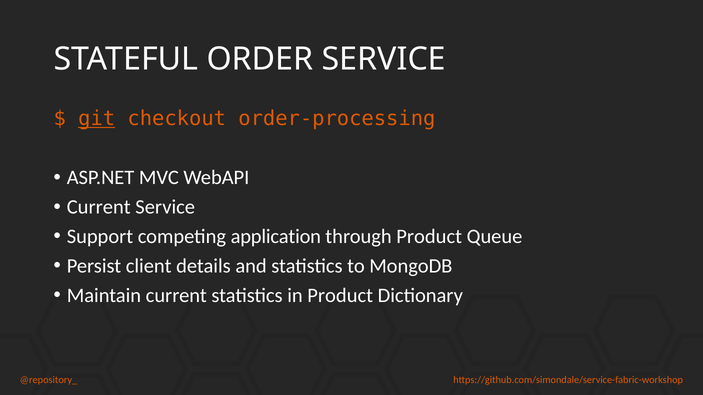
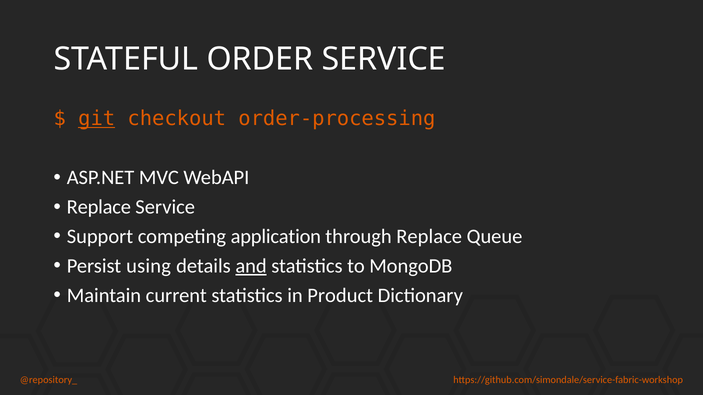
Current at (99, 207): Current -> Replace
through Product: Product -> Replace
client: client -> using
and underline: none -> present
